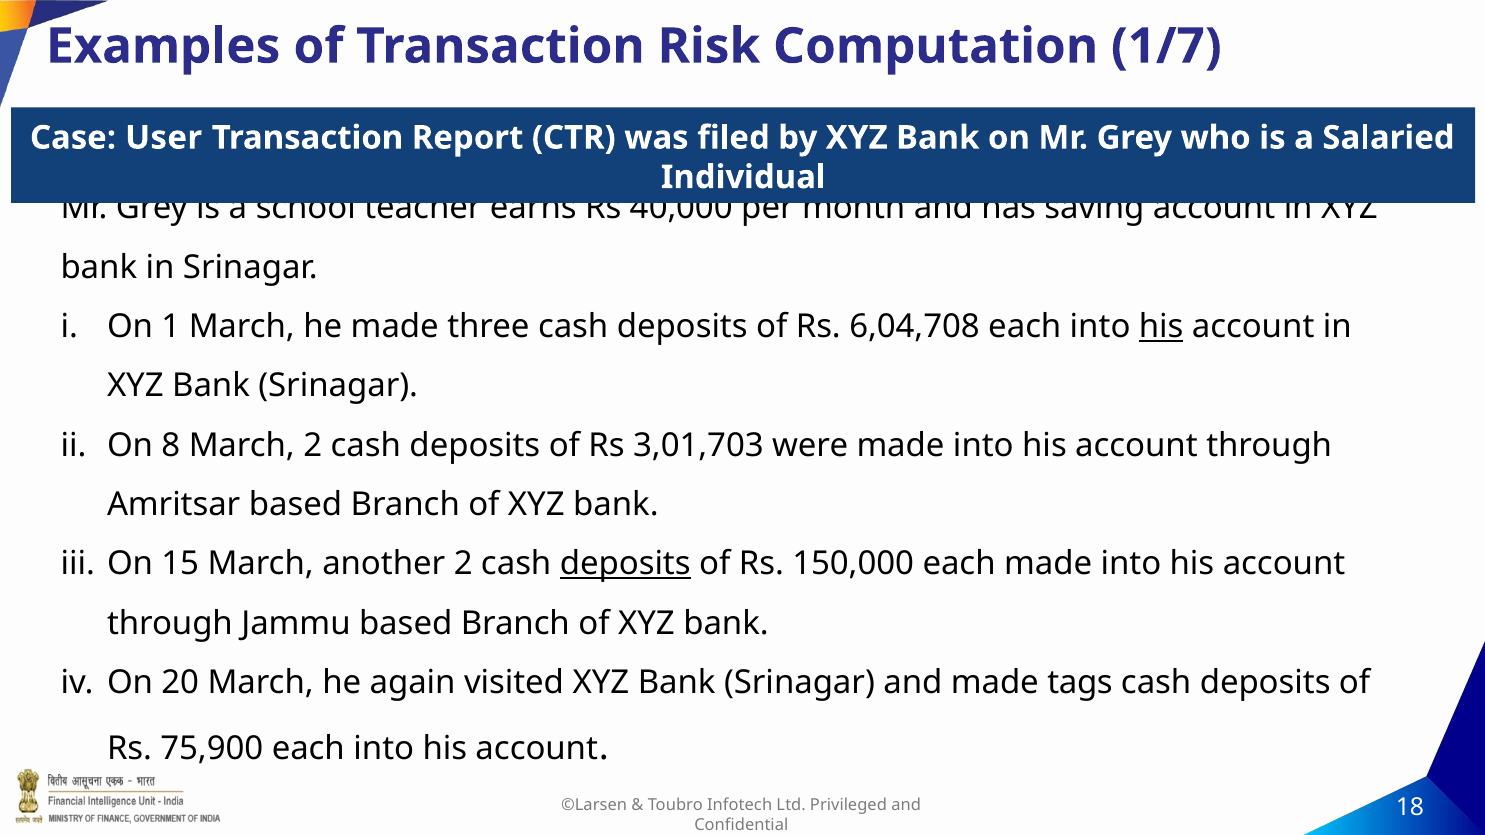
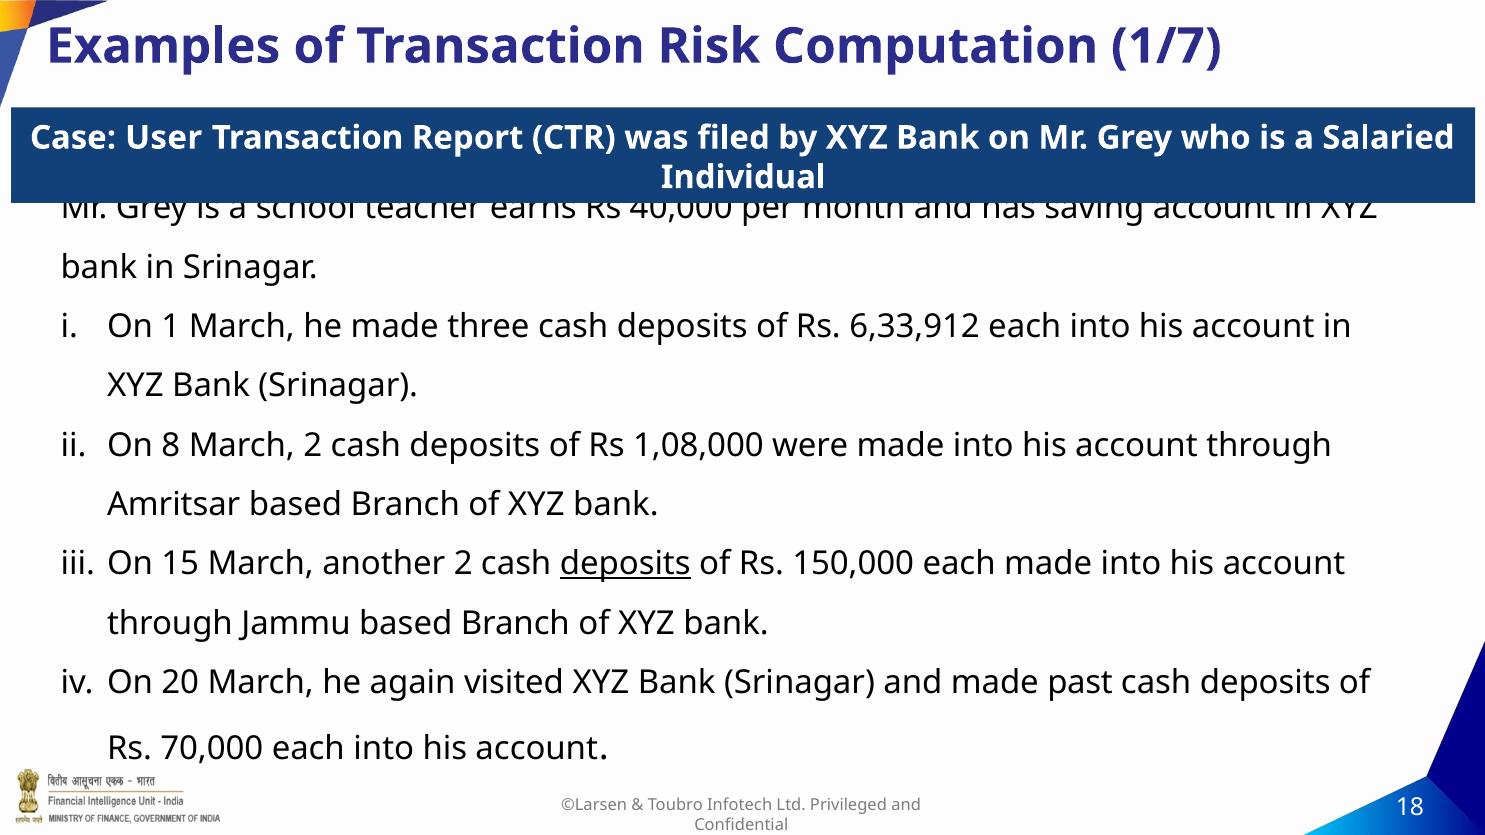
6,04,708: 6,04,708 -> 6,33,912
his at (1161, 327) underline: present -> none
3,01,703: 3,01,703 -> 1,08,000
tags: tags -> past
75,900: 75,900 -> 70,000
